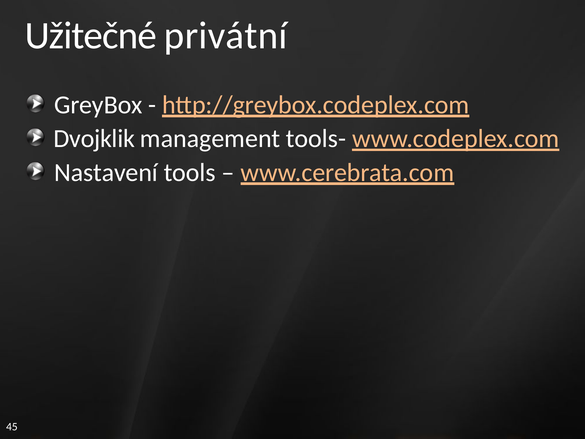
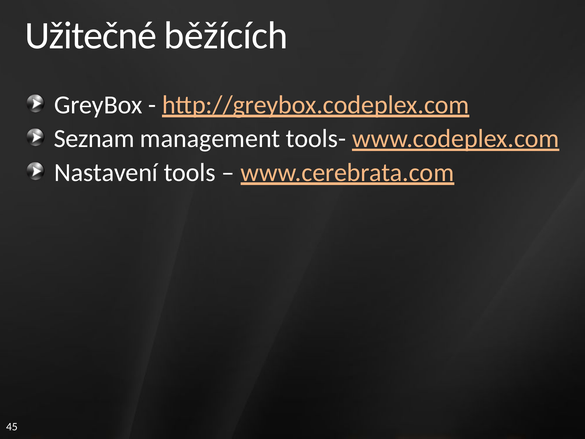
privátní: privátní -> běžících
Dvojklik: Dvojklik -> Seznam
